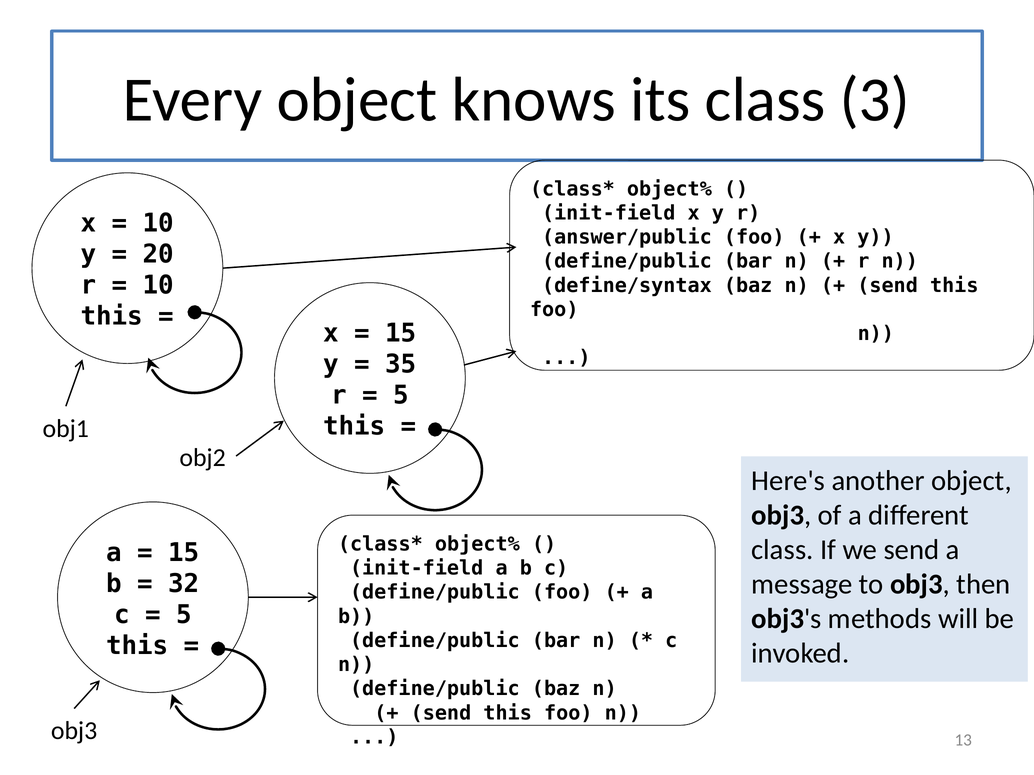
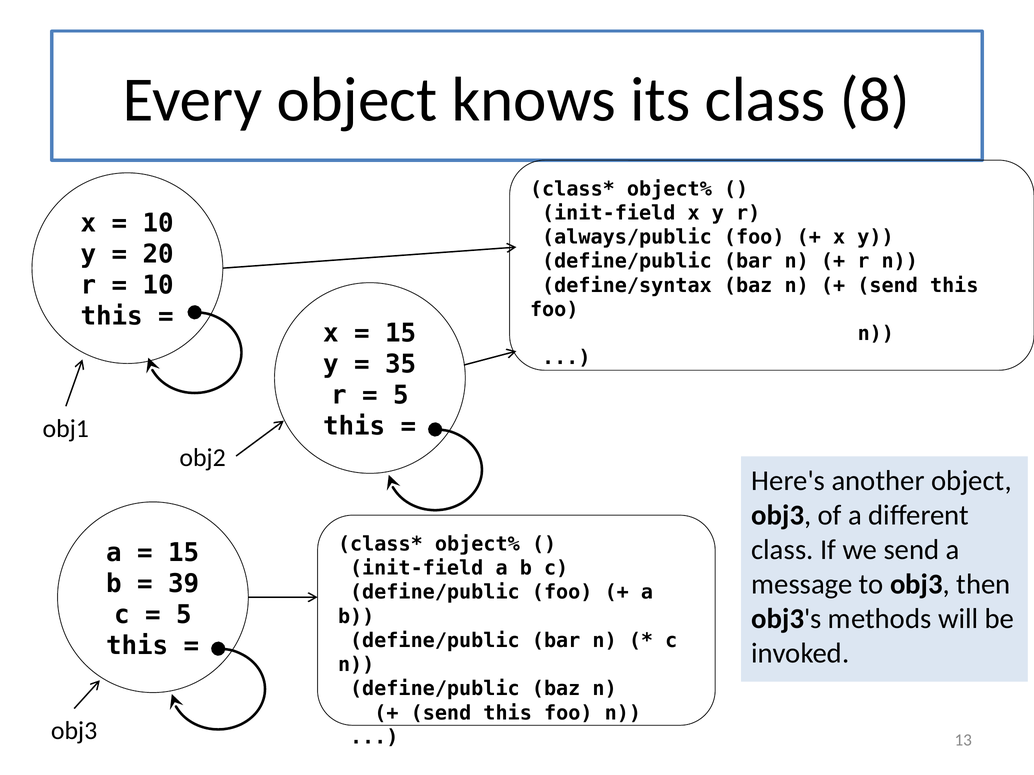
3: 3 -> 8
answer/public: answer/public -> always/public
32: 32 -> 39
